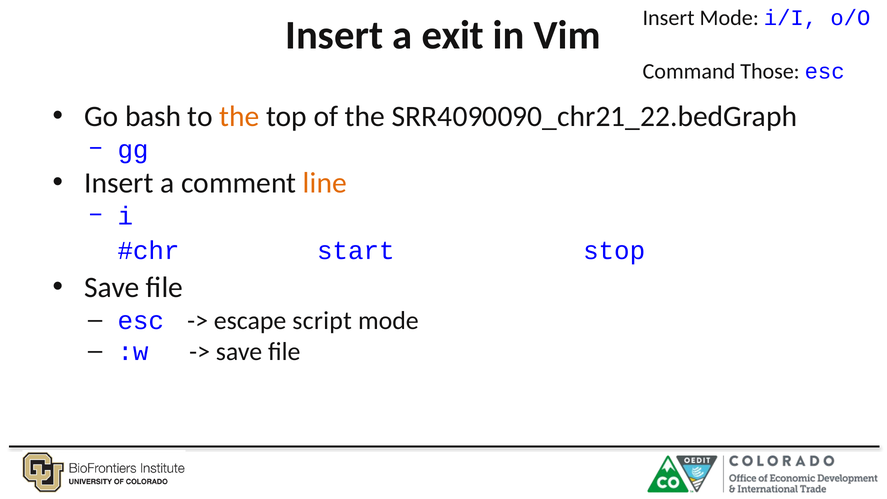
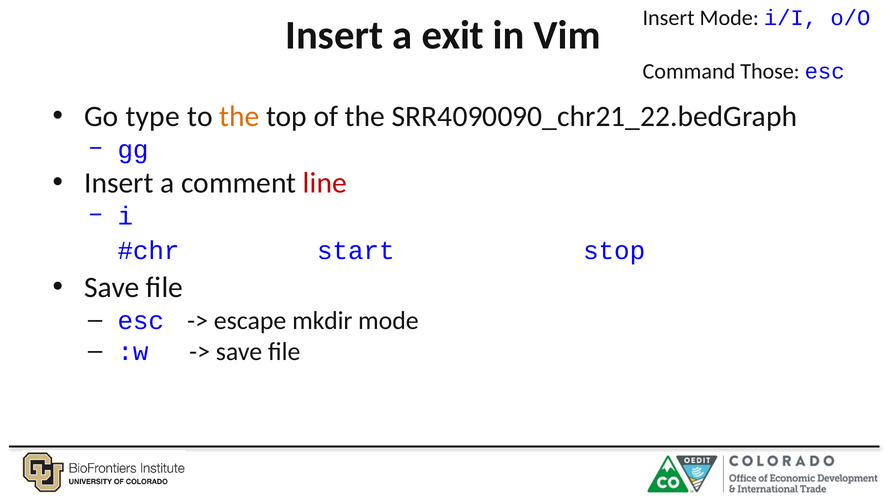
bash: bash -> type
line colour: orange -> red
script: script -> mkdir
